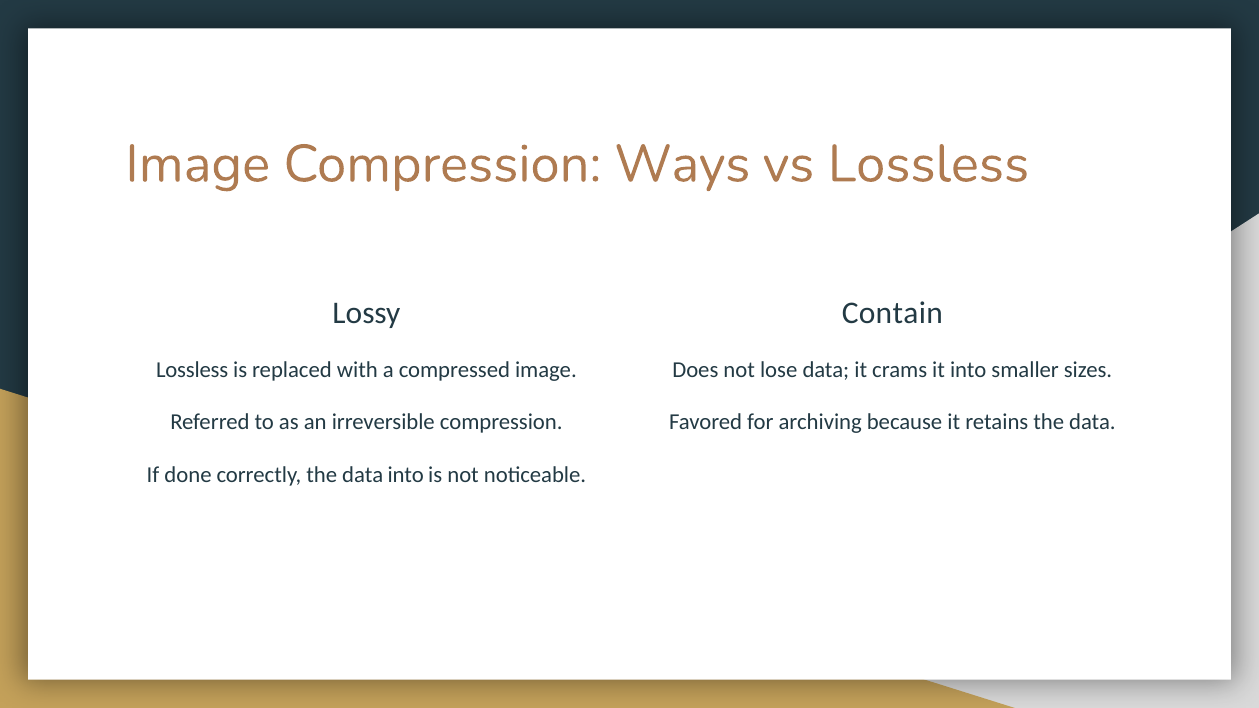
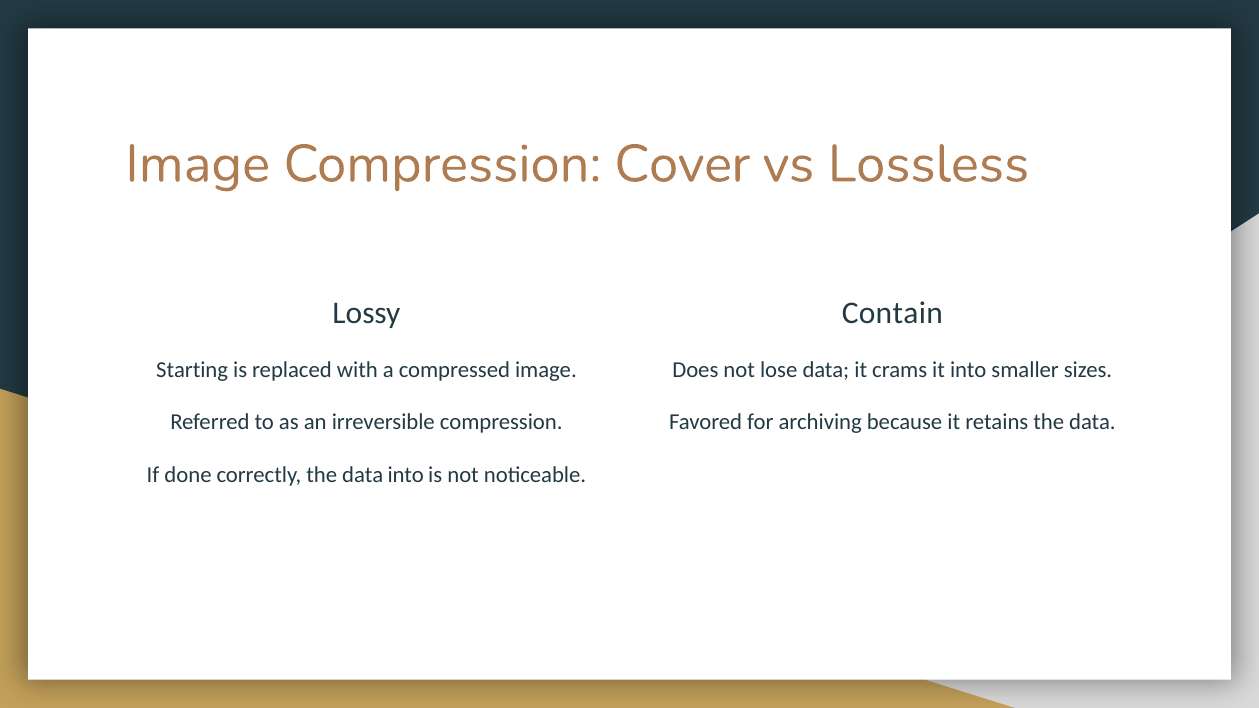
Ways: Ways -> Cover
Lossless at (192, 370): Lossless -> Starting
